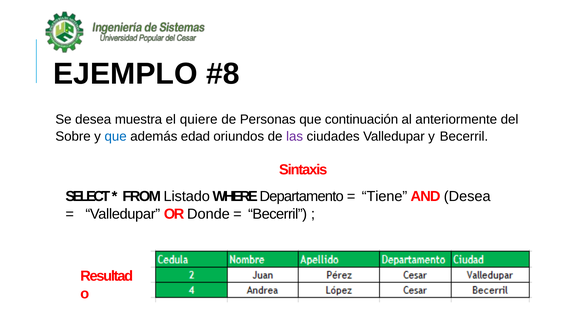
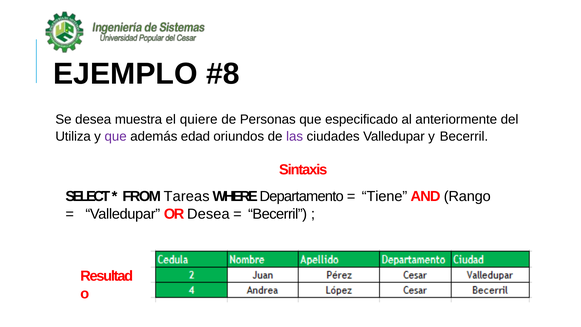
continuación: continuación -> especificado
Sobre: Sobre -> Utiliza
que at (116, 136) colour: blue -> purple
Listado: Listado -> Tareas
AND Desea: Desea -> Rango
OR Donde: Donde -> Desea
